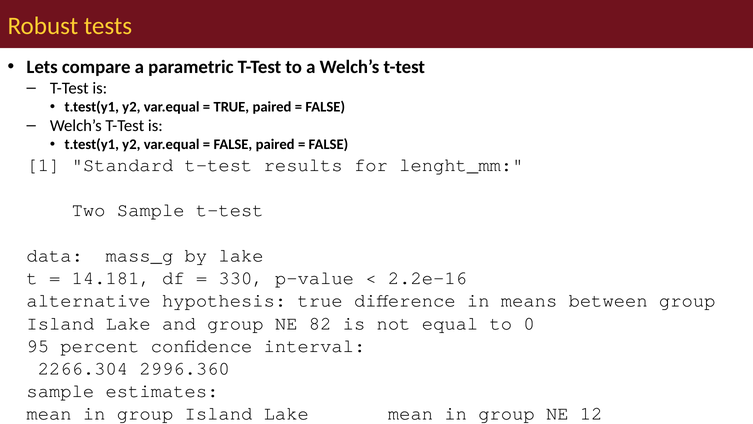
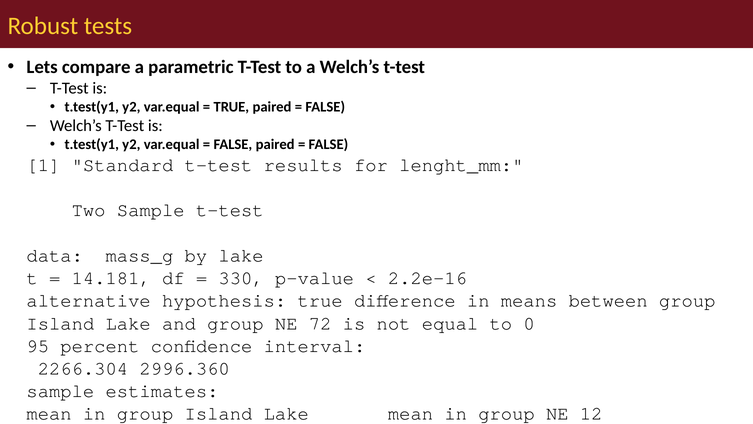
82: 82 -> 72
